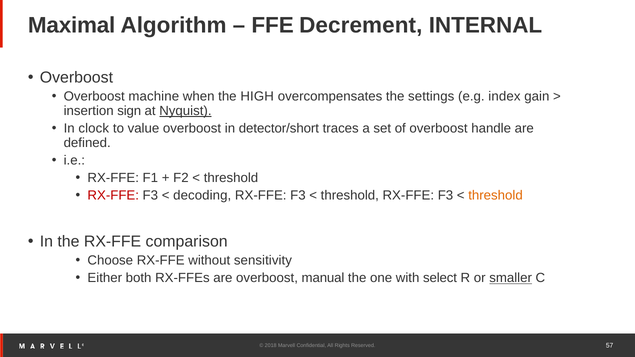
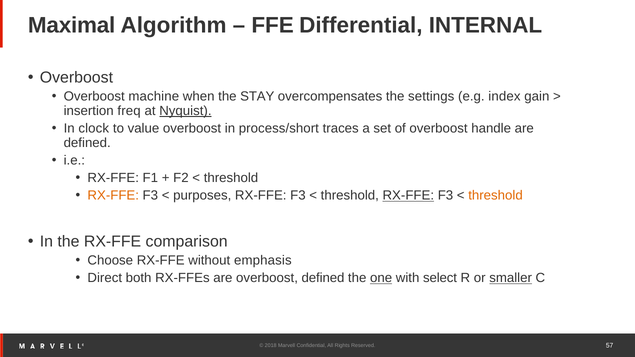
Decrement: Decrement -> Differential
HIGH: HIGH -> STAY
sign: sign -> freq
detector/short: detector/short -> process/short
RX-FFE at (113, 196) colour: red -> orange
decoding: decoding -> purposes
RX-FFE at (408, 196) underline: none -> present
sensitivity: sensitivity -> emphasis
Either: Either -> Direct
overboost manual: manual -> defined
one underline: none -> present
